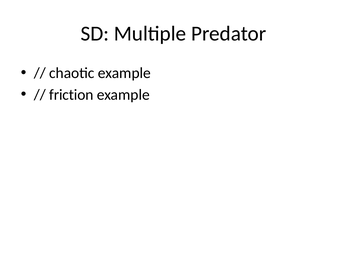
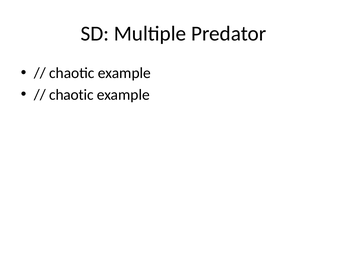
friction at (71, 94): friction -> chaotic
